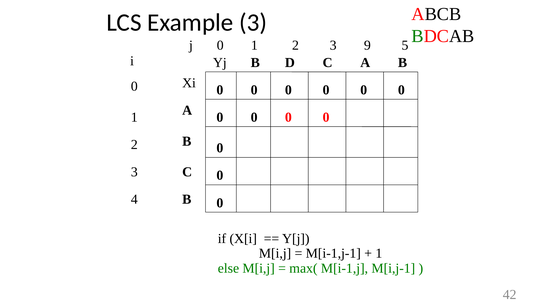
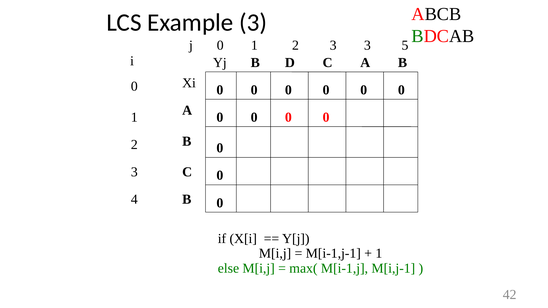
3 9: 9 -> 3
